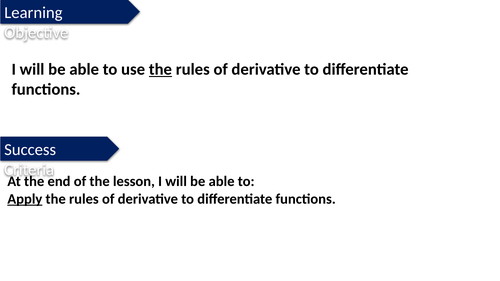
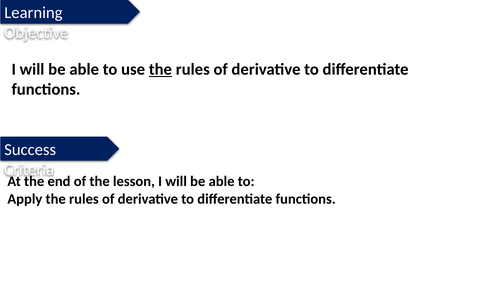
Apply underline: present -> none
